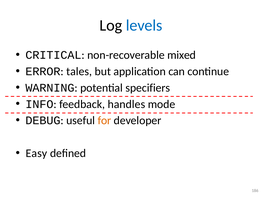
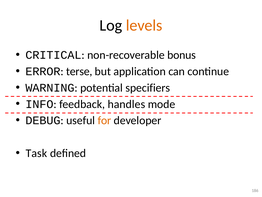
levels colour: blue -> orange
mixed: mixed -> bonus
tales: tales -> terse
Easy: Easy -> Task
